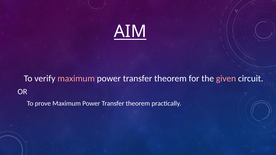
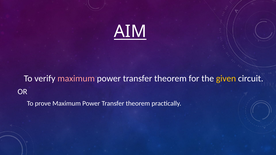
given colour: pink -> yellow
